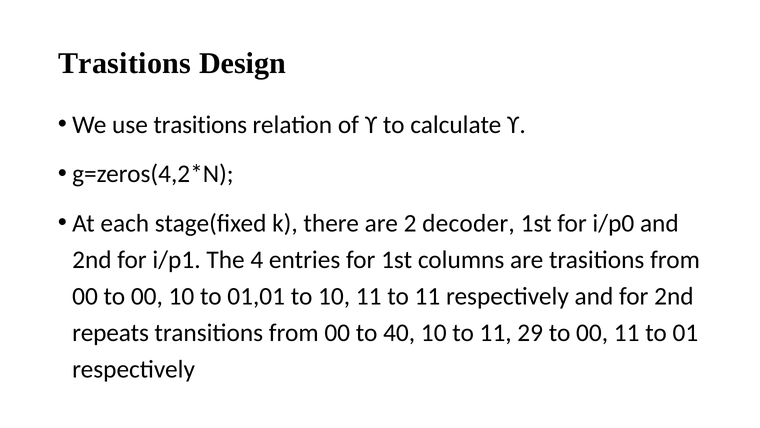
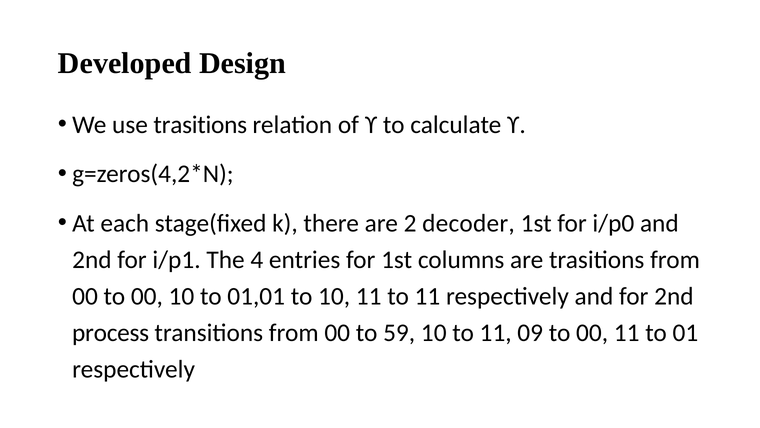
Trasitions at (125, 63): Trasitions -> Developed
repeats: repeats -> process
40: 40 -> 59
29: 29 -> 09
